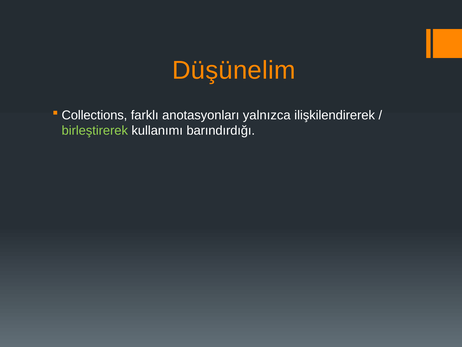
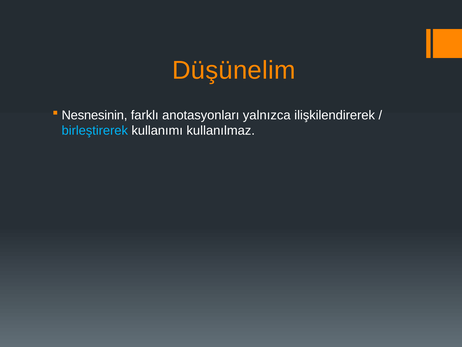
Collections: Collections -> Nesnesinin
birleştirerek colour: light green -> light blue
barındırdığı: barındırdığı -> kullanılmaz
